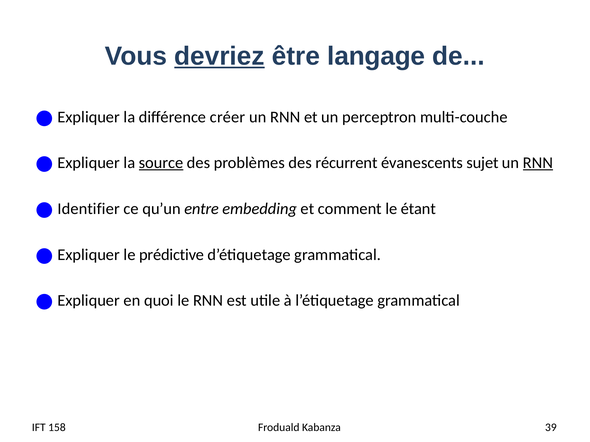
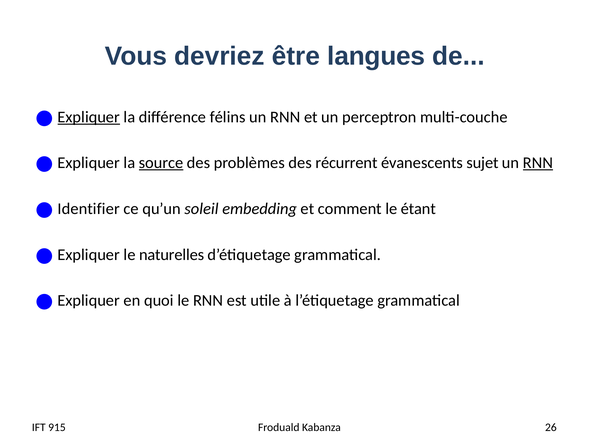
devriez underline: present -> none
langage: langage -> langues
Expliquer at (89, 117) underline: none -> present
créer: créer -> félins
entre: entre -> soleil
prédictive: prédictive -> naturelles
158: 158 -> 915
39: 39 -> 26
